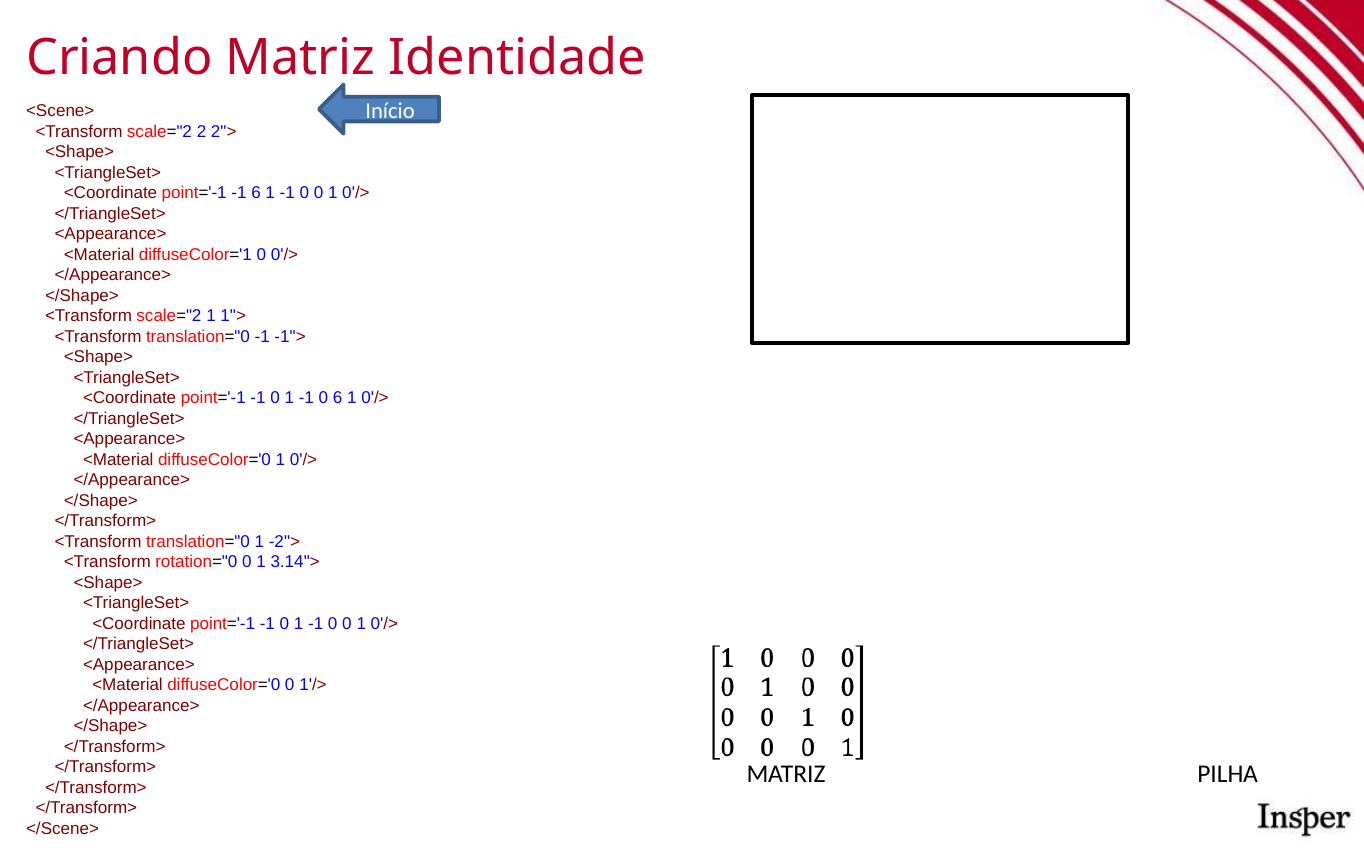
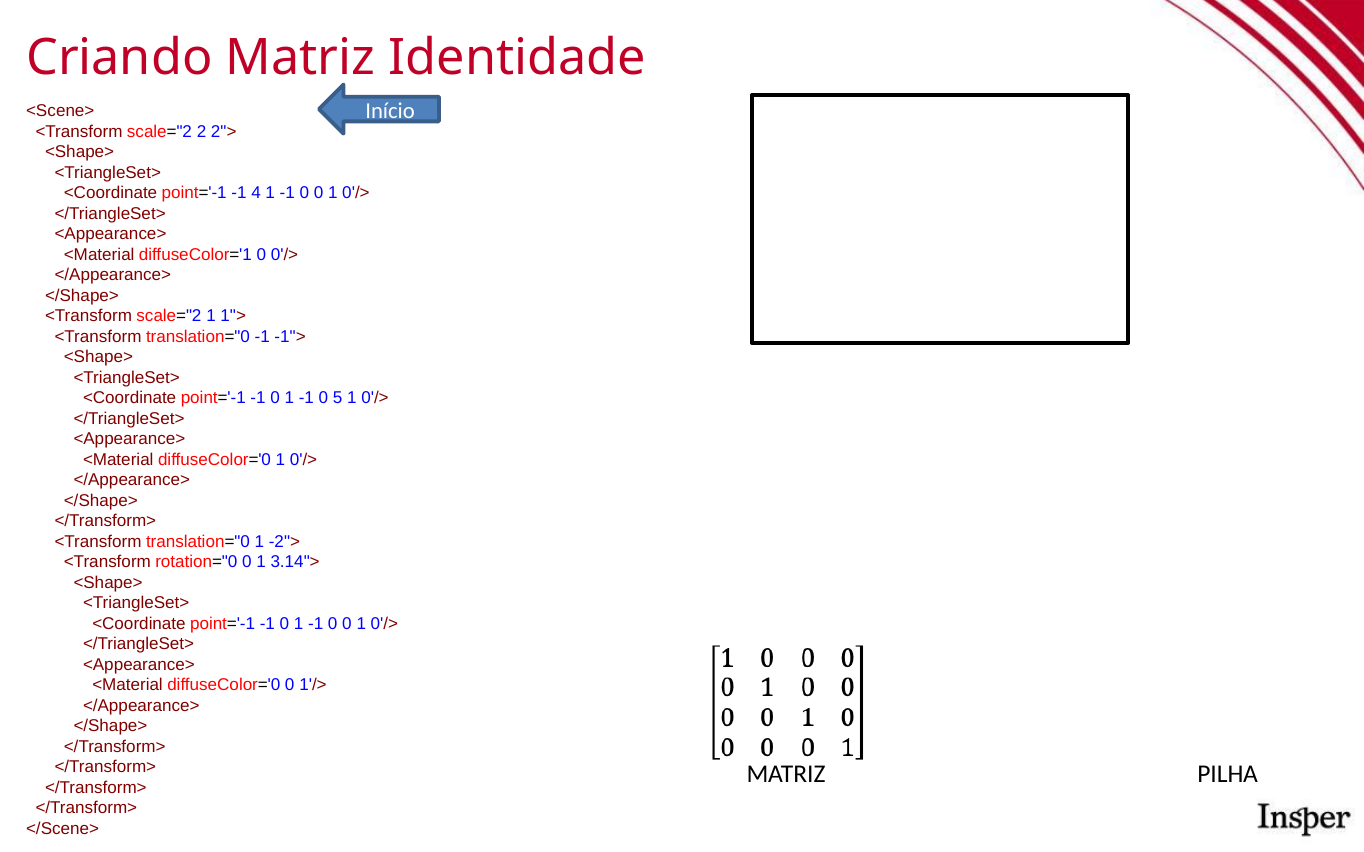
-1 6: 6 -> 4
0 6: 6 -> 5
